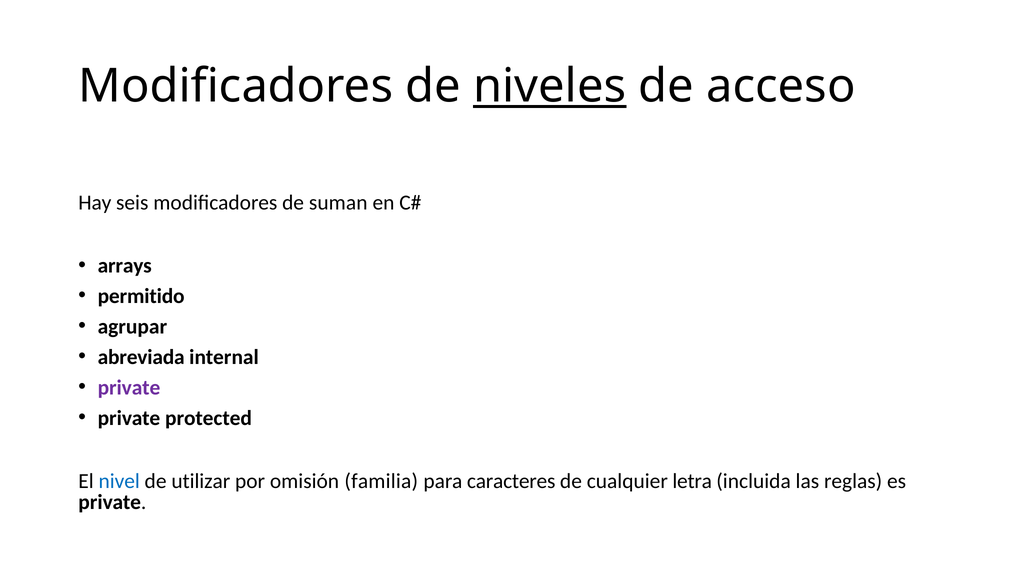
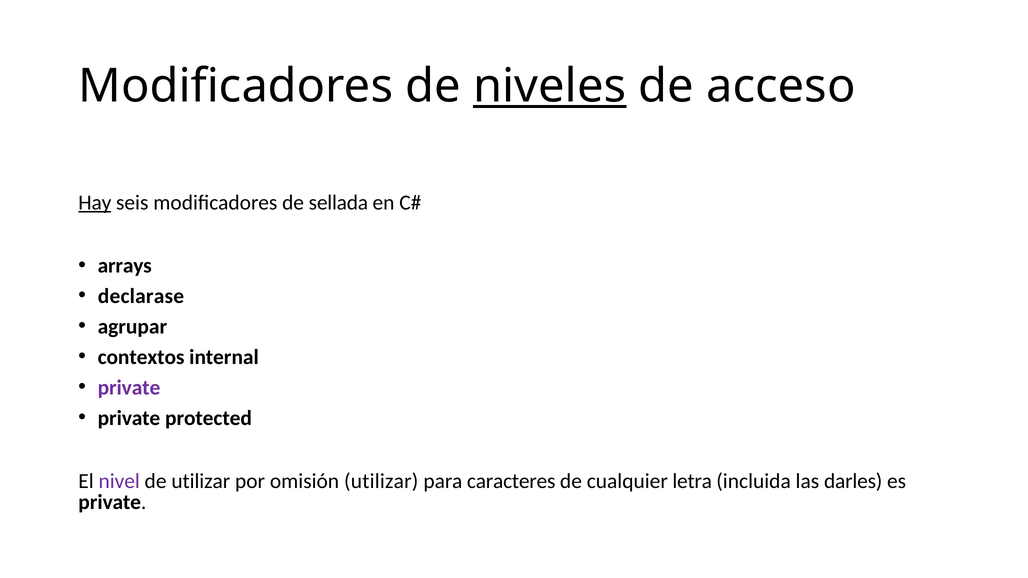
Hay underline: none -> present
suman: suman -> sellada
permitido: permitido -> declarase
abreviada: abreviada -> contextos
nivel colour: blue -> purple
omisión familia: familia -> utilizar
reglas: reglas -> darles
